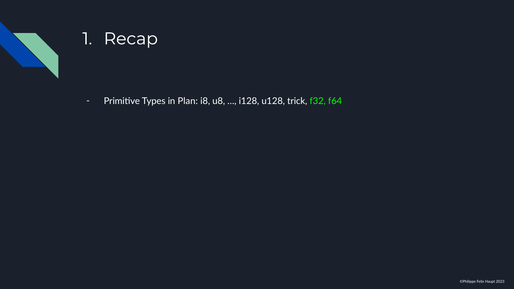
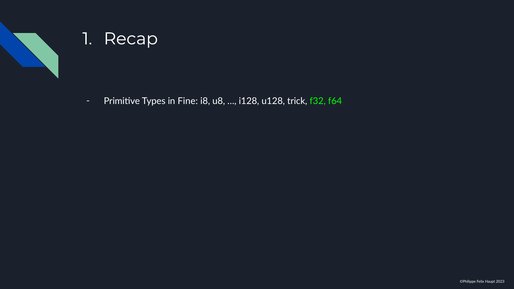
Plan: Plan -> Fine
